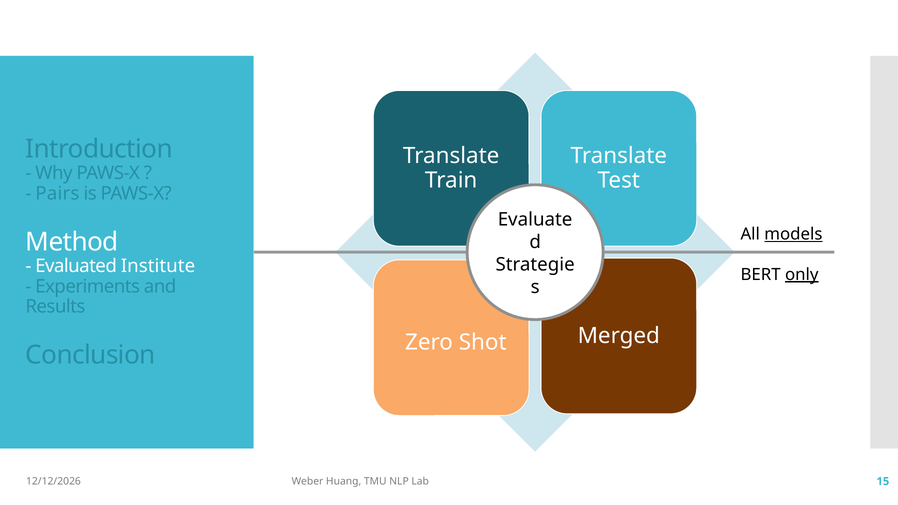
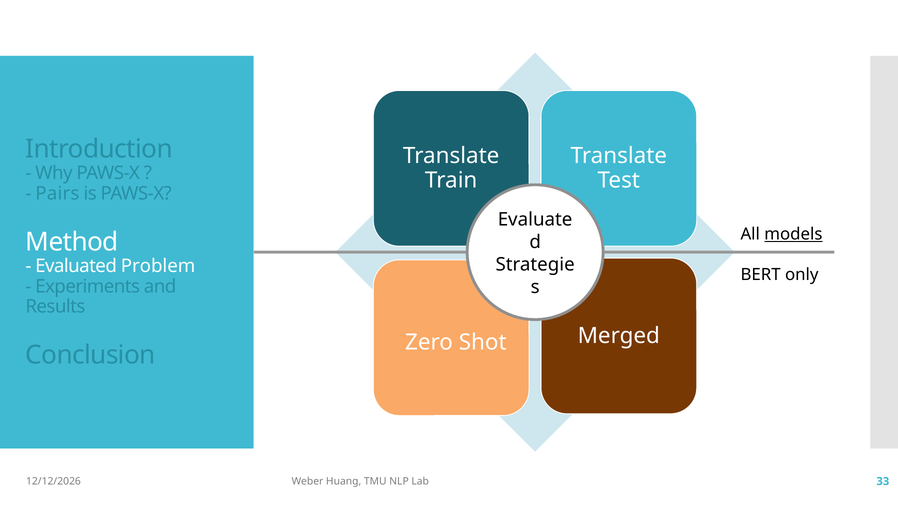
Institute: Institute -> Problem
only underline: present -> none
15: 15 -> 33
